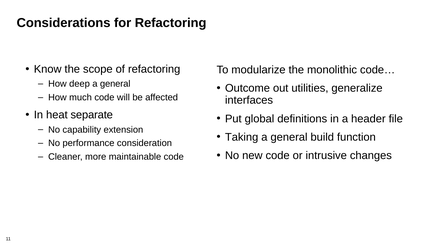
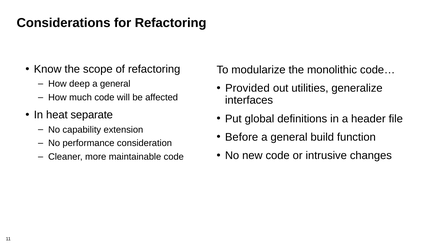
Outcome: Outcome -> Provided
Taking: Taking -> Before
